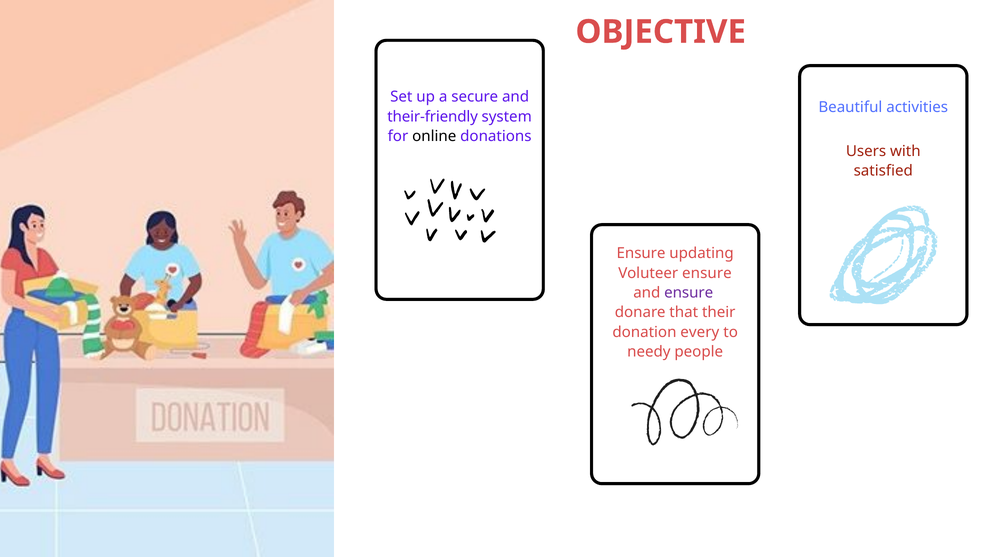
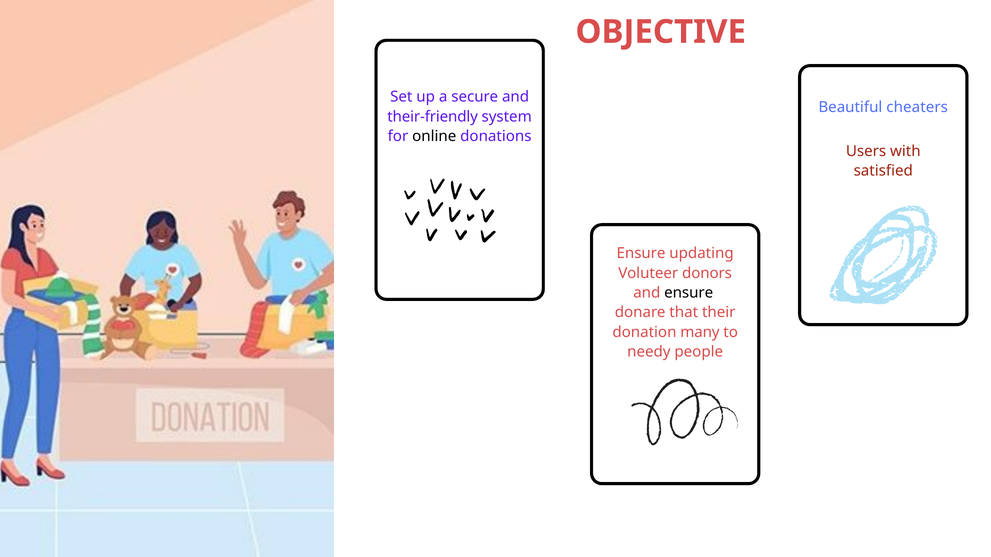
activities: activities -> cheaters
Voluteer ensure: ensure -> donors
ensure at (689, 293) colour: purple -> black
every: every -> many
